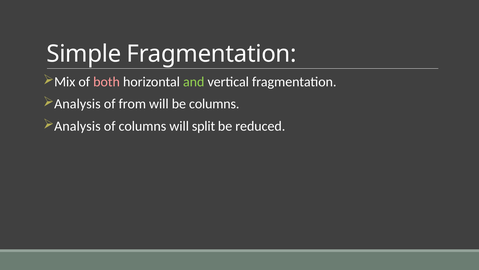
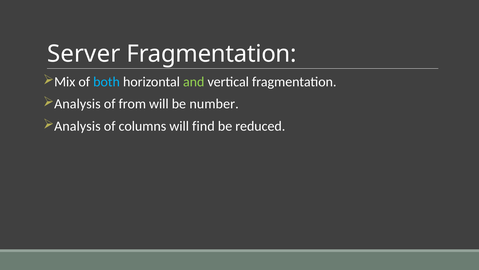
Simple: Simple -> Server
both colour: pink -> light blue
be columns: columns -> number
split: split -> find
